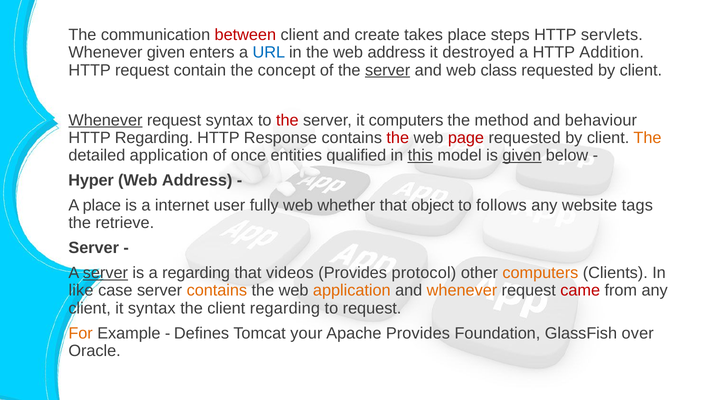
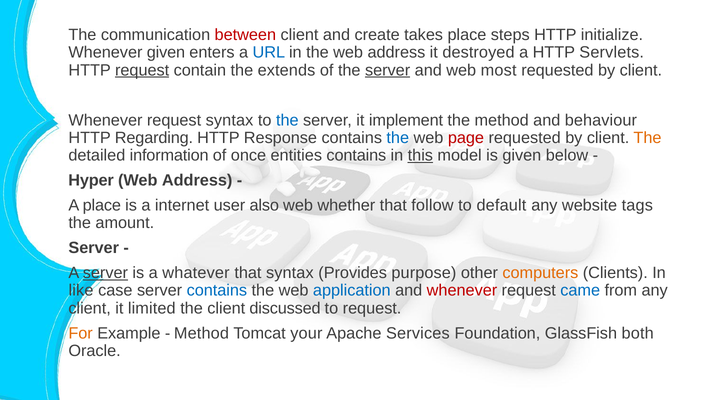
servlets: servlets -> initialize
Addition: Addition -> Servlets
request at (142, 70) underline: none -> present
concept: concept -> extends
class: class -> most
Whenever at (105, 120) underline: present -> none
the at (287, 120) colour: red -> blue
it computers: computers -> implement
the at (398, 138) colour: red -> blue
detailed application: application -> information
entities qualified: qualified -> contains
given at (522, 155) underline: present -> none
fully: fully -> also
object: object -> follow
follows: follows -> default
retrieve: retrieve -> amount
a regarding: regarding -> whatever
that videos: videos -> syntax
protocol: protocol -> purpose
contains at (217, 291) colour: orange -> blue
application at (352, 291) colour: orange -> blue
whenever at (462, 291) colour: orange -> red
came colour: red -> blue
it syntax: syntax -> limited
client regarding: regarding -> discussed
Defines at (202, 333): Defines -> Method
Apache Provides: Provides -> Services
over: over -> both
